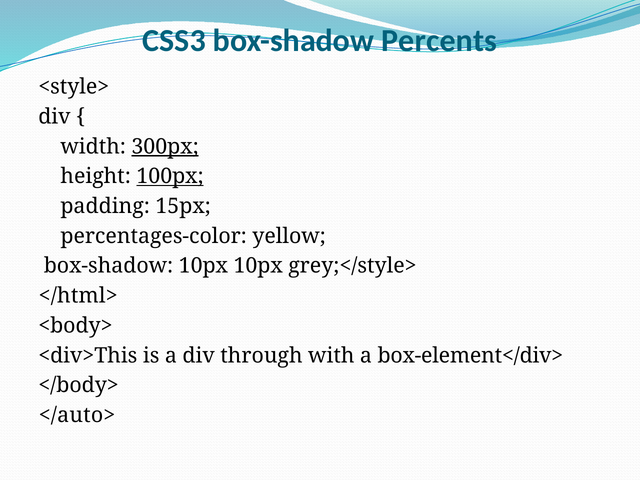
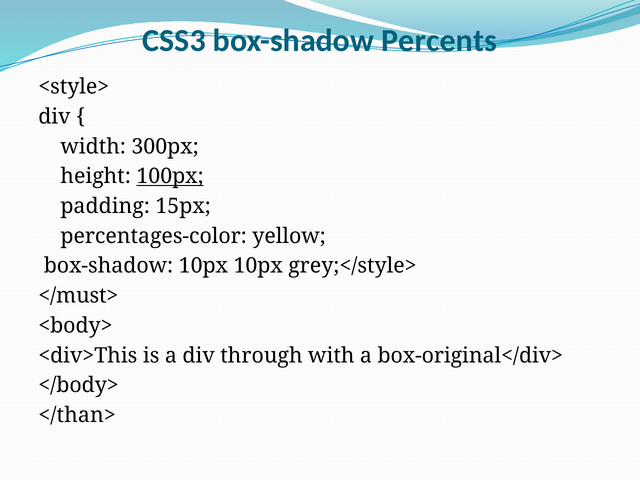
300px underline: present -> none
</html>: </html> -> </must>
box-element</div>: box-element</div> -> box-original</div>
</auto>: </auto> -> </than>
